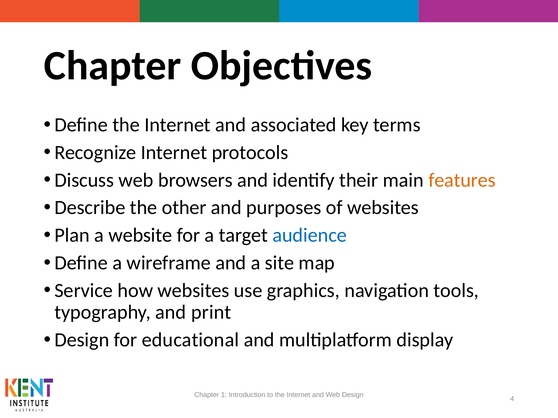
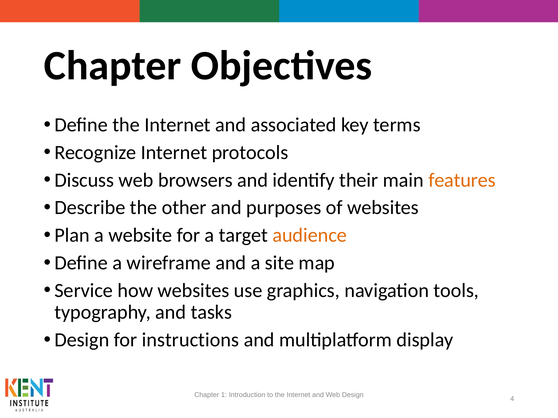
audience colour: blue -> orange
print: print -> tasks
educational: educational -> instructions
